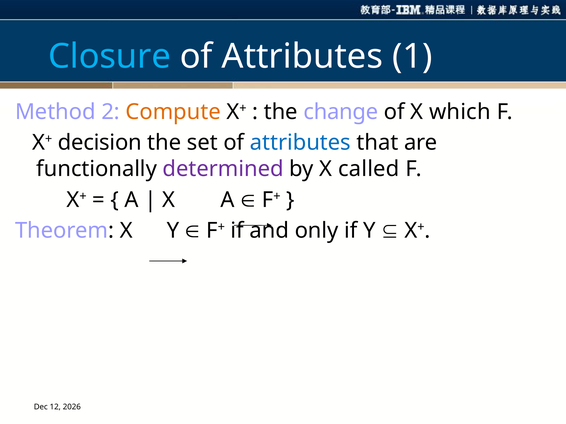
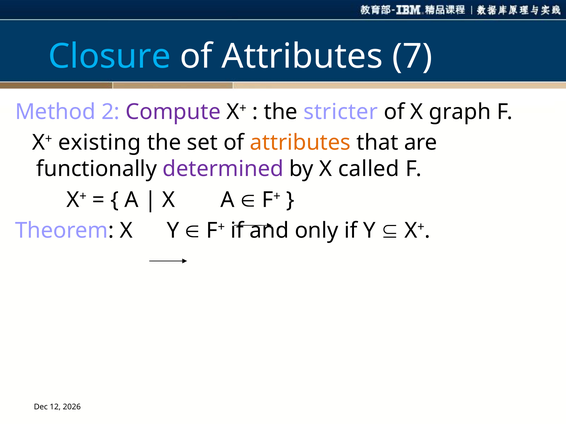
1: 1 -> 7
Compute colour: orange -> purple
change: change -> stricter
which: which -> graph
decision: decision -> existing
attributes at (300, 143) colour: blue -> orange
